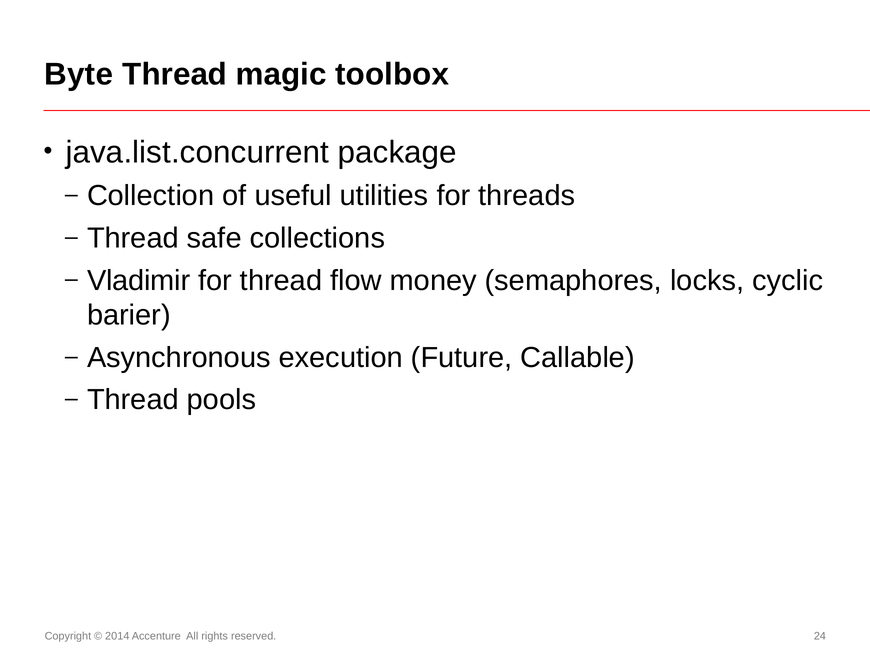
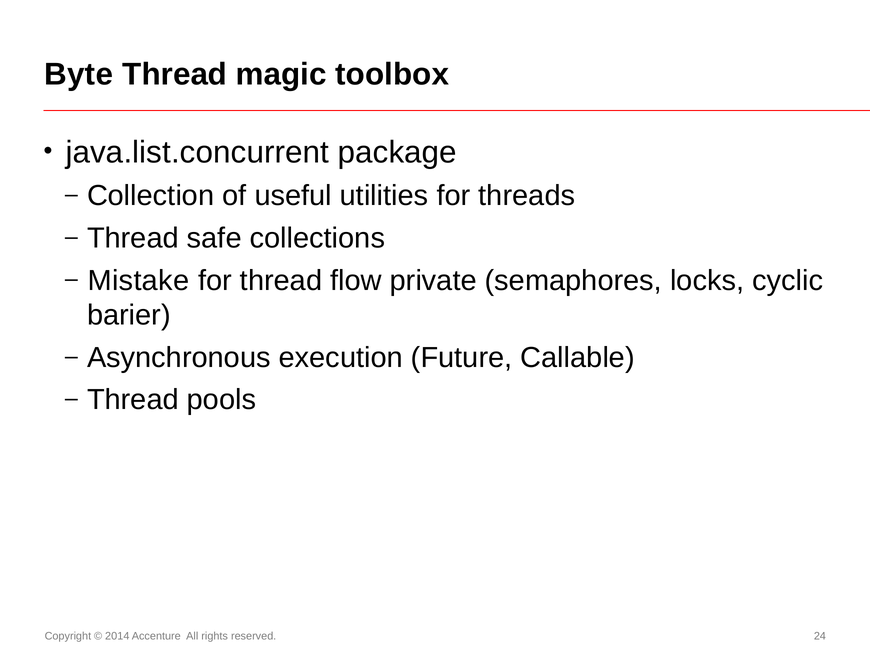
Vladimir: Vladimir -> Mistake
money: money -> private
